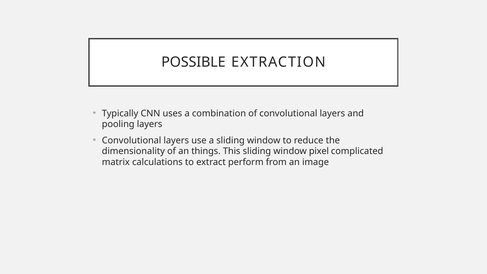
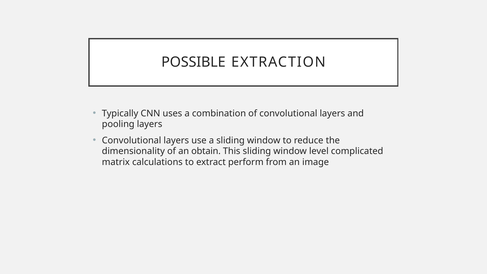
things: things -> obtain
pixel: pixel -> level
